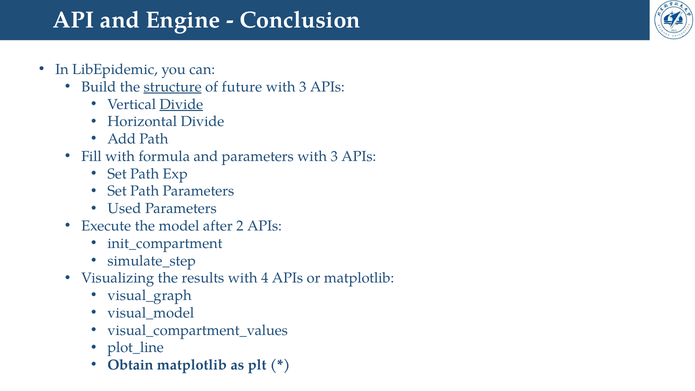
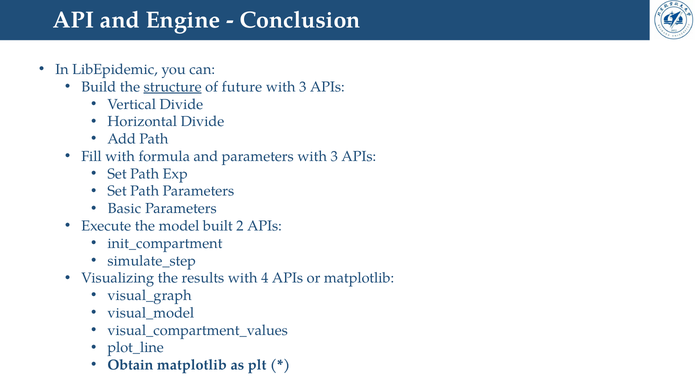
Divide at (181, 104) underline: present -> none
Used: Used -> Basic
after: after -> built
